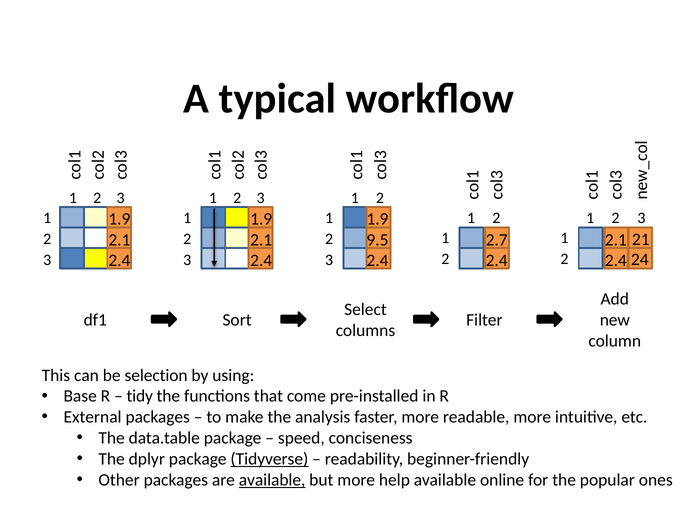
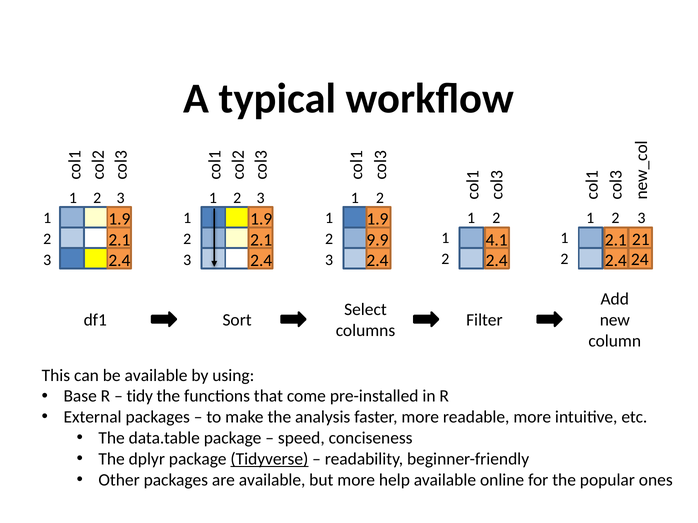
9.5: 9.5 -> 9.9
2.7: 2.7 -> 4.1
be selection: selection -> available
available at (272, 480) underline: present -> none
